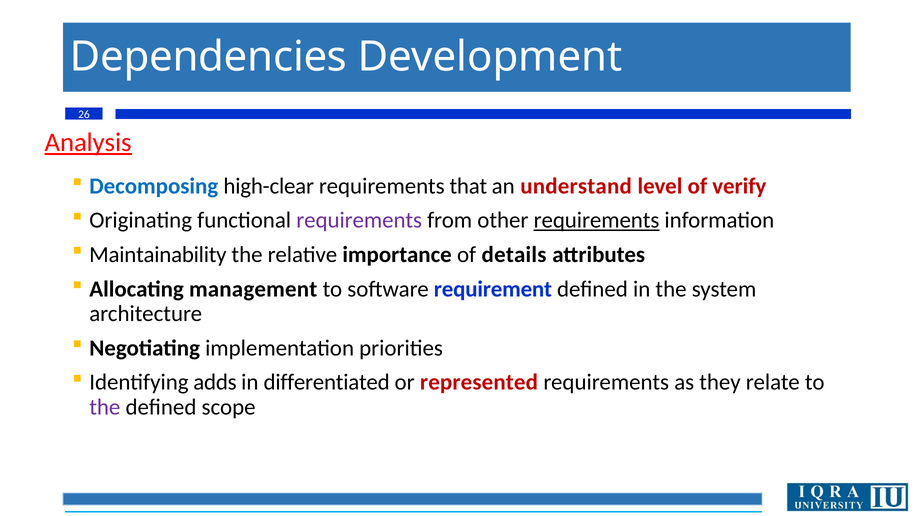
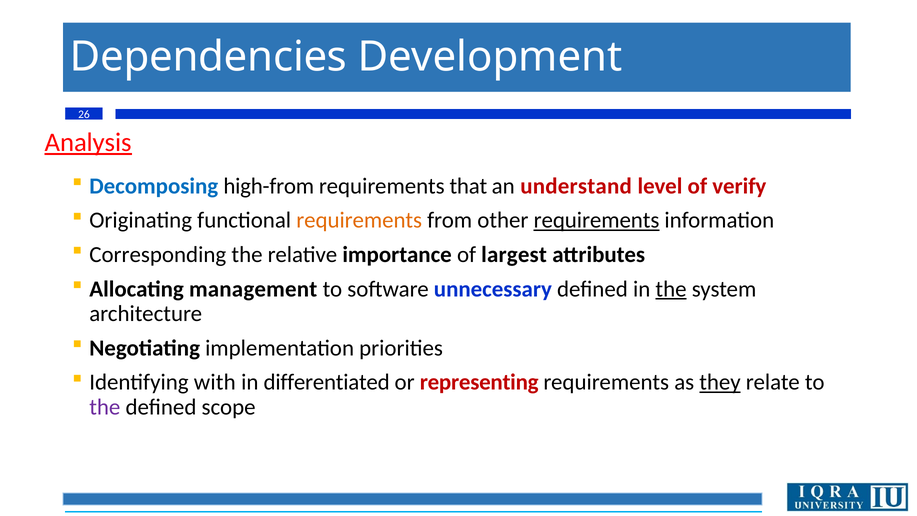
high-clear: high-clear -> high-from
requirements at (359, 220) colour: purple -> orange
Maintainability: Maintainability -> Corresponding
details: details -> largest
requirement: requirement -> unnecessary
the at (671, 289) underline: none -> present
adds: adds -> with
represented: represented -> representing
they underline: none -> present
